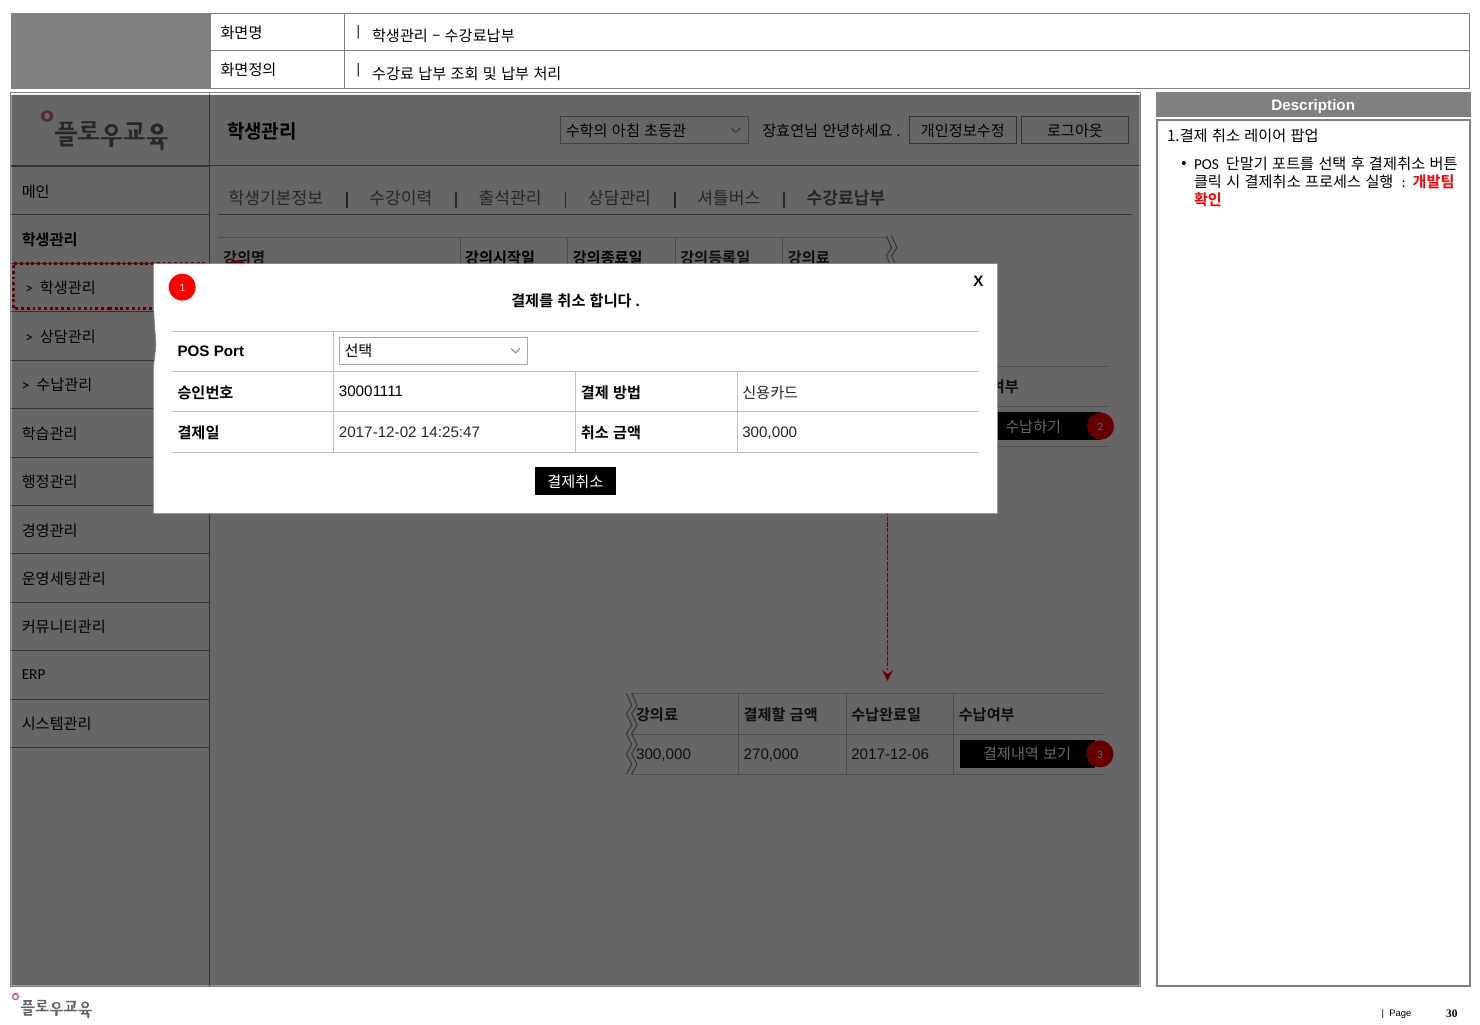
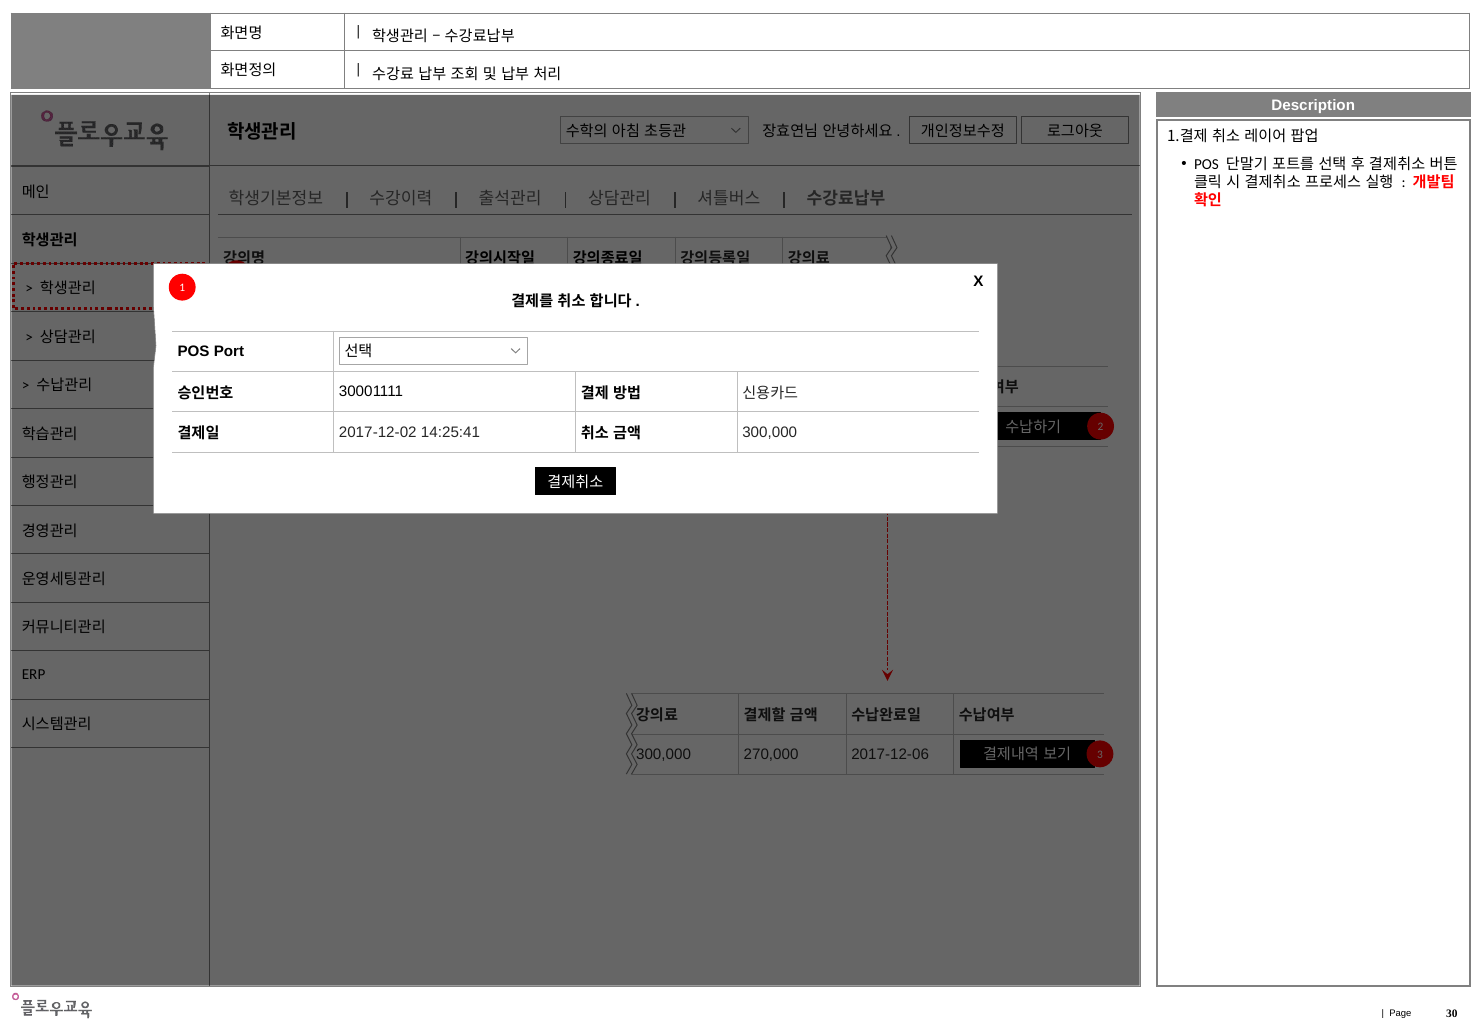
14:25:47: 14:25:47 -> 14:25:41
